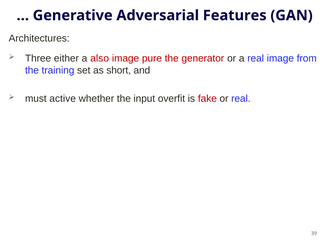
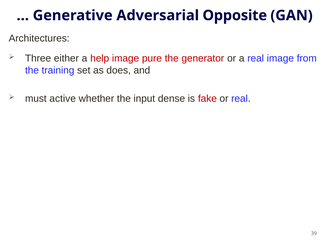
Features: Features -> Opposite
also: also -> help
short: short -> does
overfit: overfit -> dense
